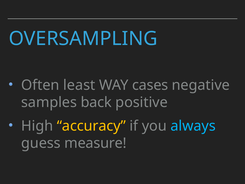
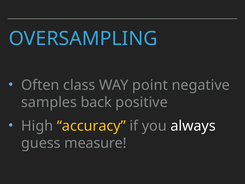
least: least -> class
cases: cases -> point
always colour: light blue -> white
